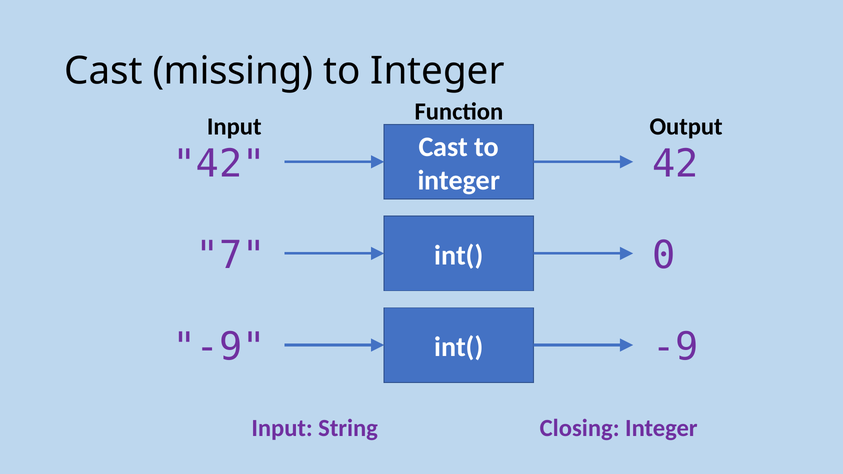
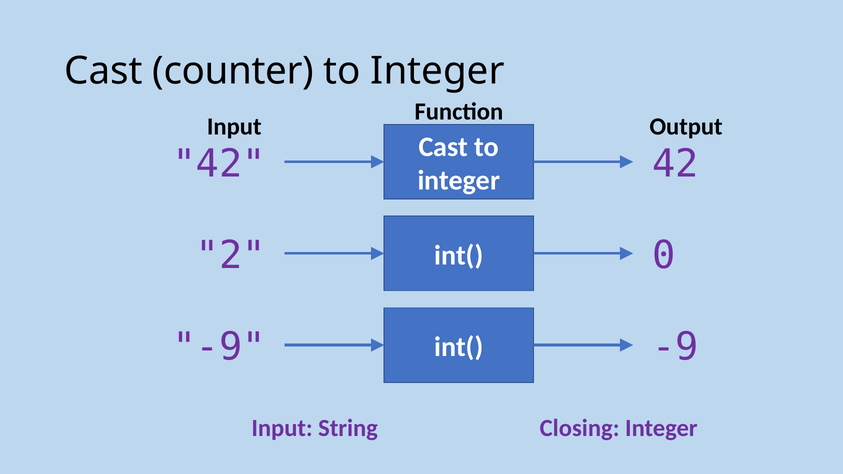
missing: missing -> counter
7: 7 -> 2
